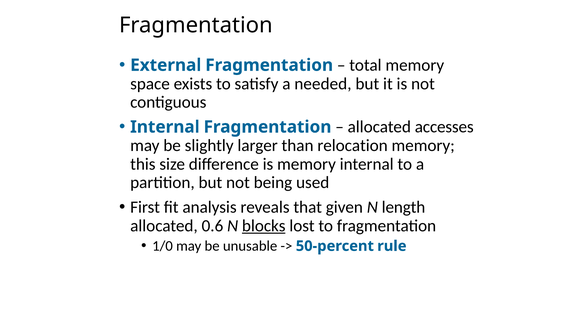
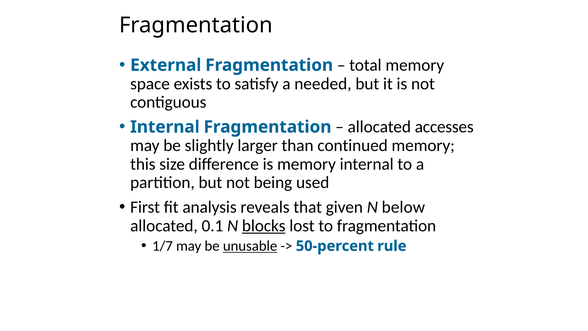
relocation: relocation -> continued
length: length -> below
0.6: 0.6 -> 0.1
1/0: 1/0 -> 1/7
unusable underline: none -> present
